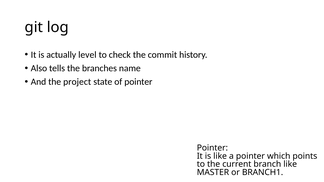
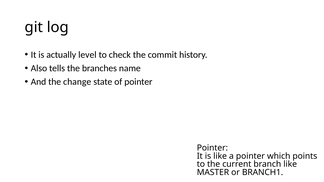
project: project -> change
